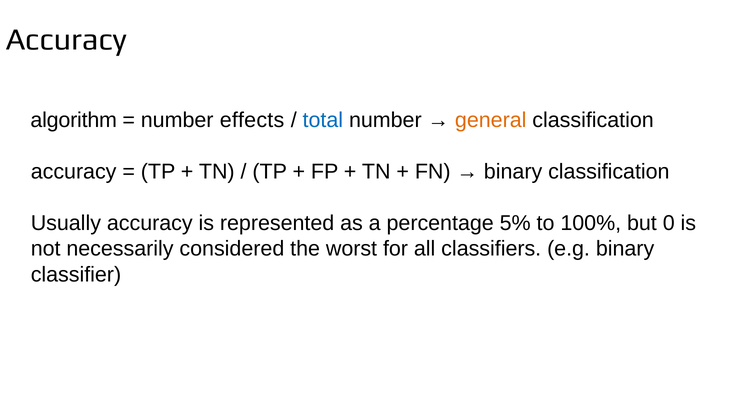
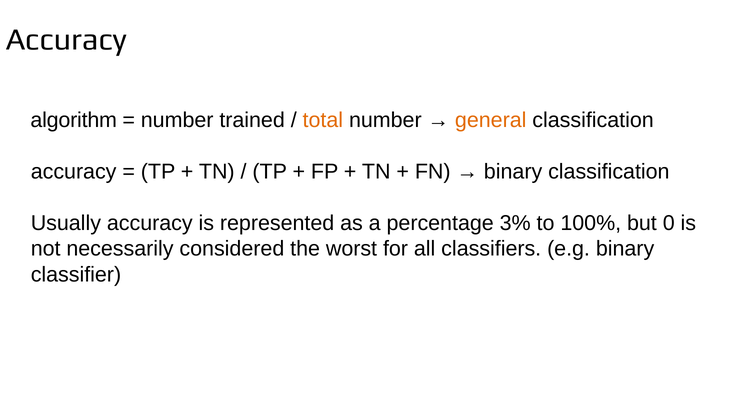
effects: effects -> trained
total colour: blue -> orange
5%: 5% -> 3%
